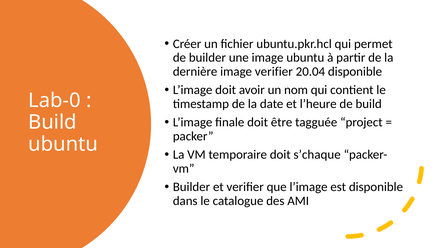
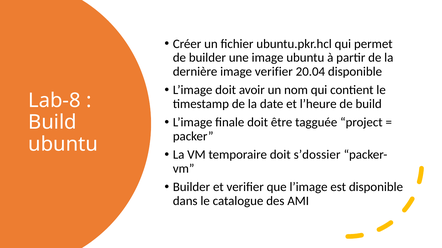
Lab-0: Lab-0 -> Lab-8
s’chaque: s’chaque -> s’dossier
